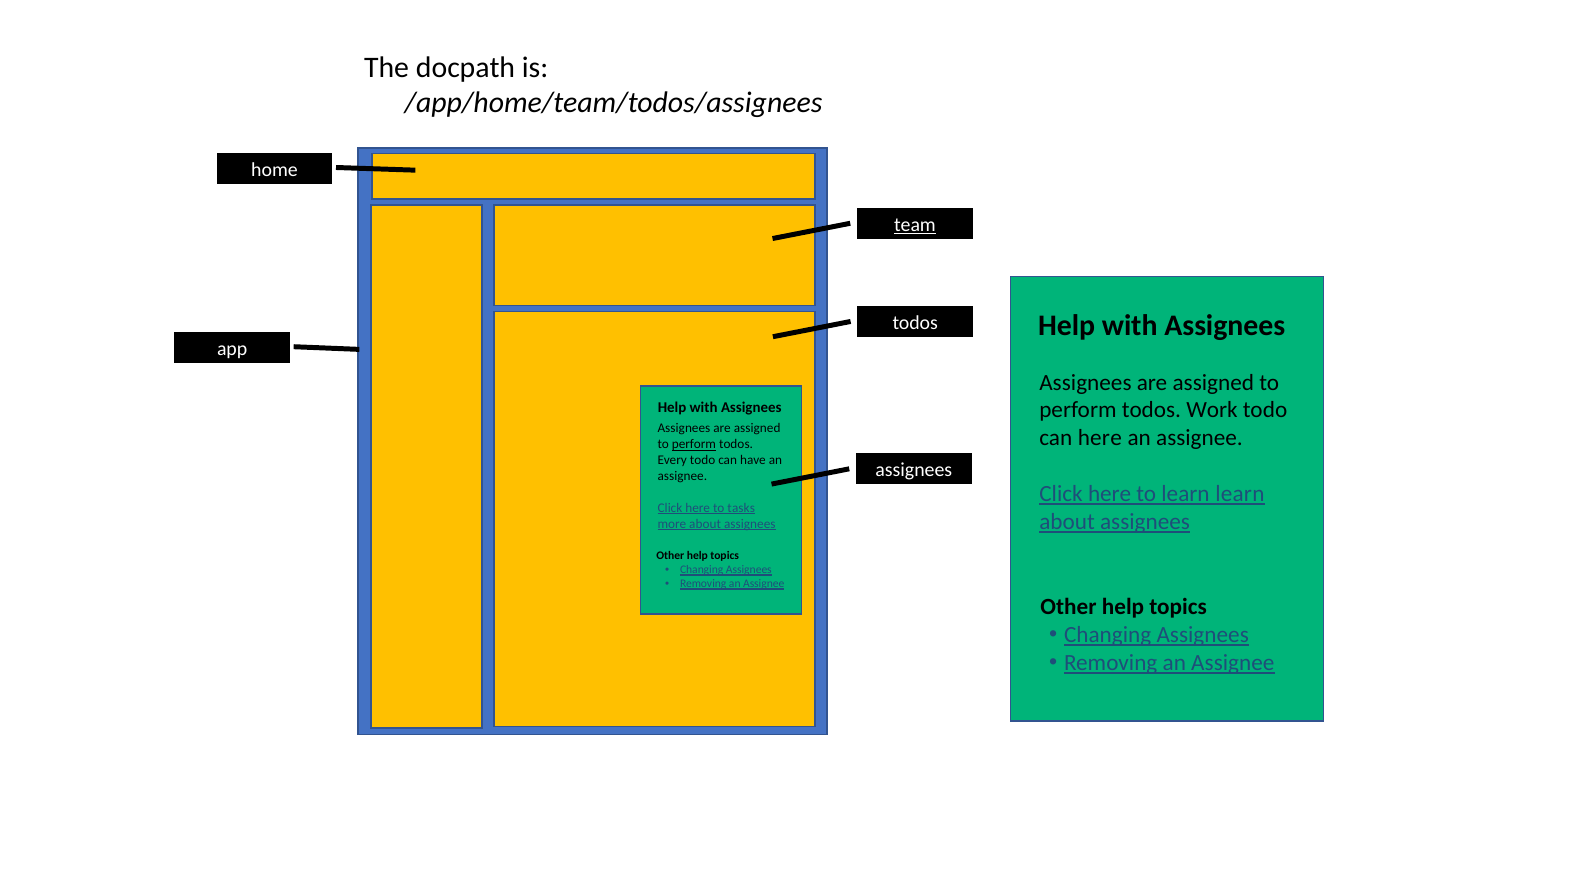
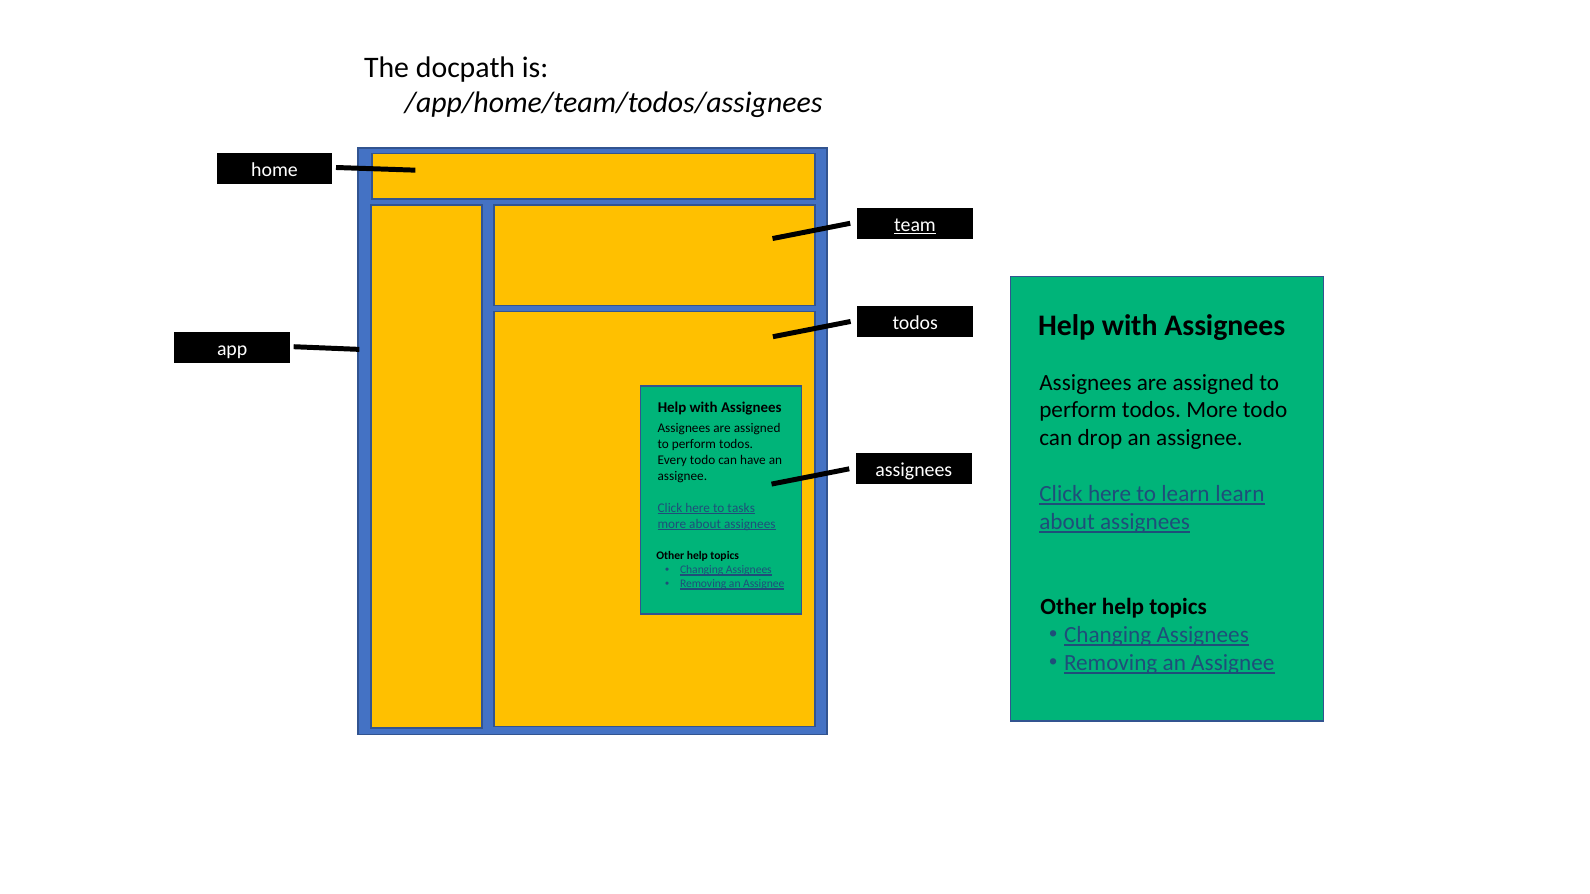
todos Work: Work -> More
can here: here -> drop
perform at (694, 445) underline: present -> none
